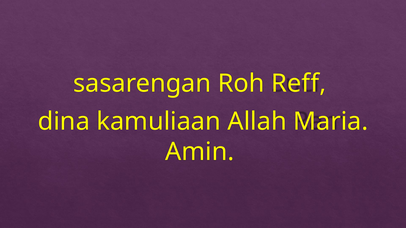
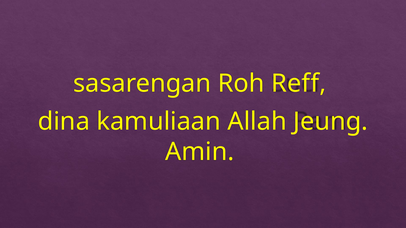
Maria: Maria -> Jeung
